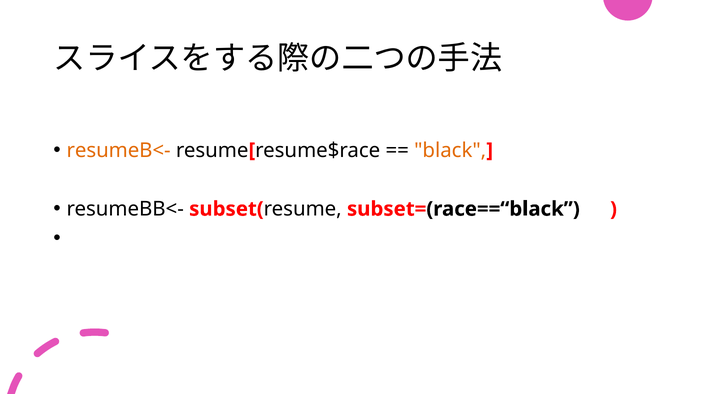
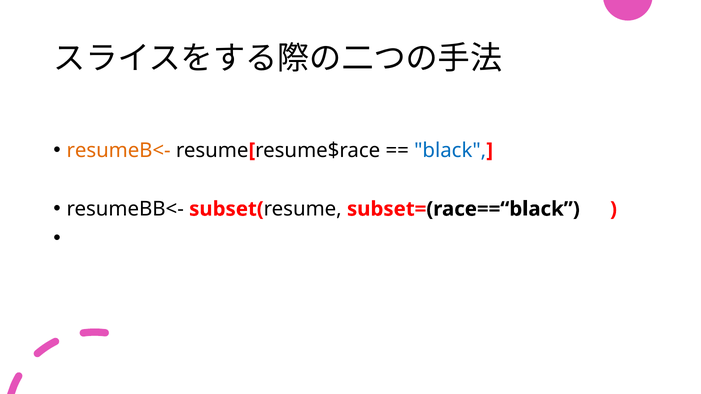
black colour: orange -> blue
